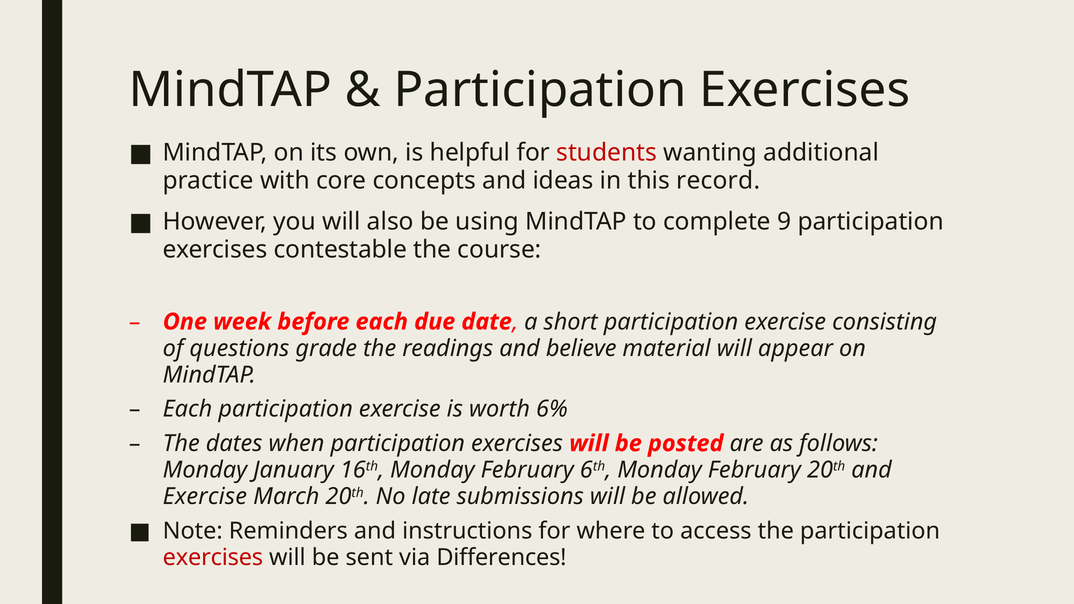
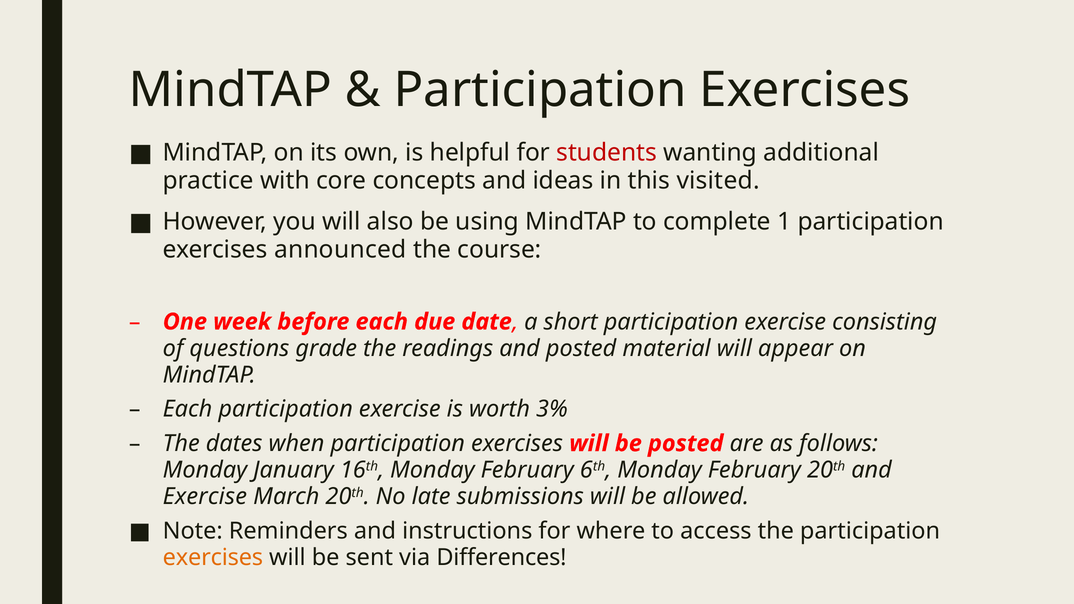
record: record -> visited
9: 9 -> 1
contestable: contestable -> announced
and believe: believe -> posted
6%: 6% -> 3%
exercises at (213, 557) colour: red -> orange
